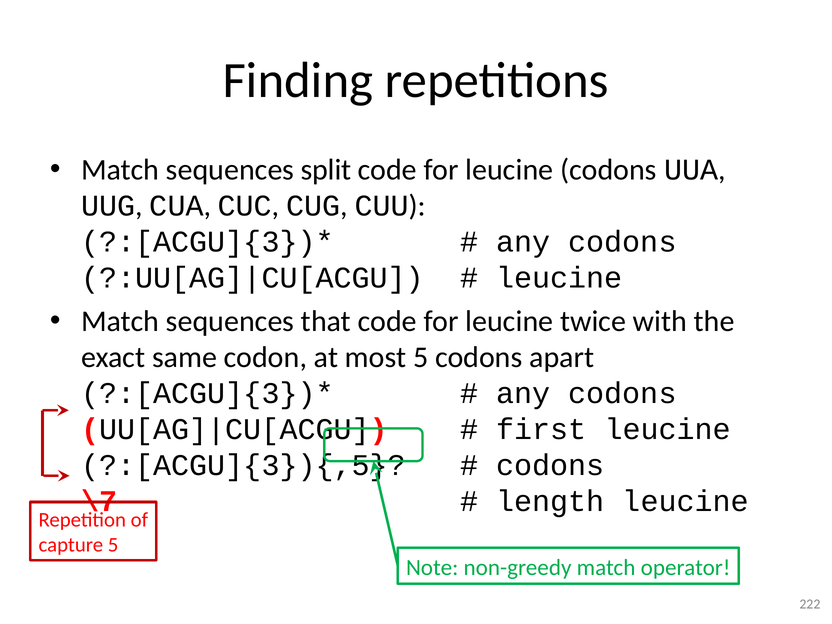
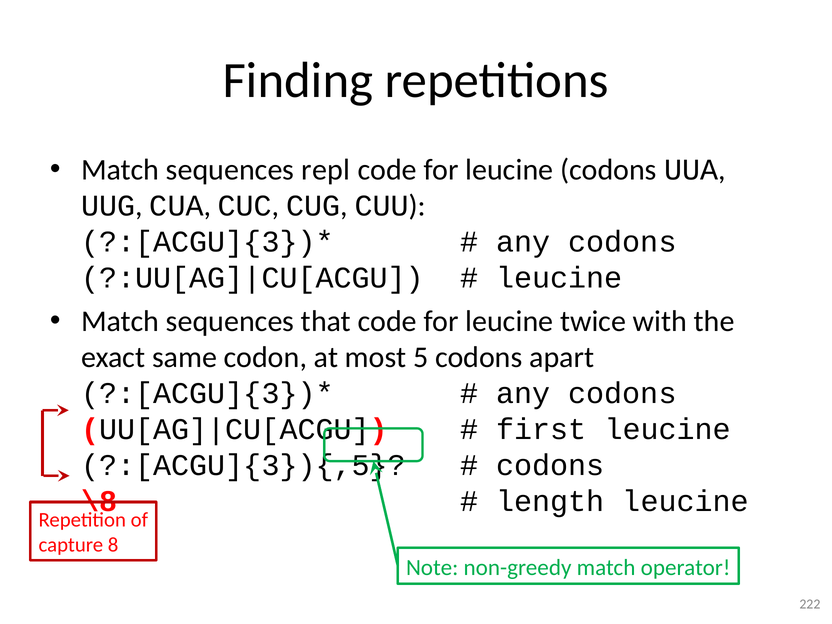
split: split -> repl
\7: \7 -> \8
capture 5: 5 -> 8
